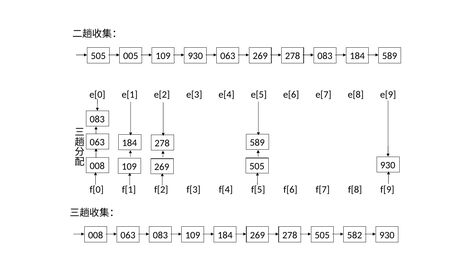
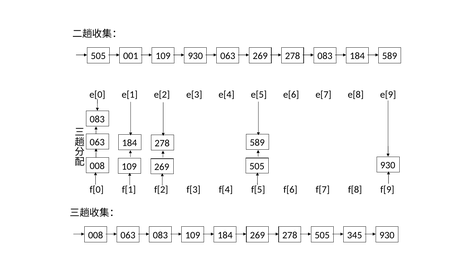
005: 005 -> 001
582: 582 -> 345
